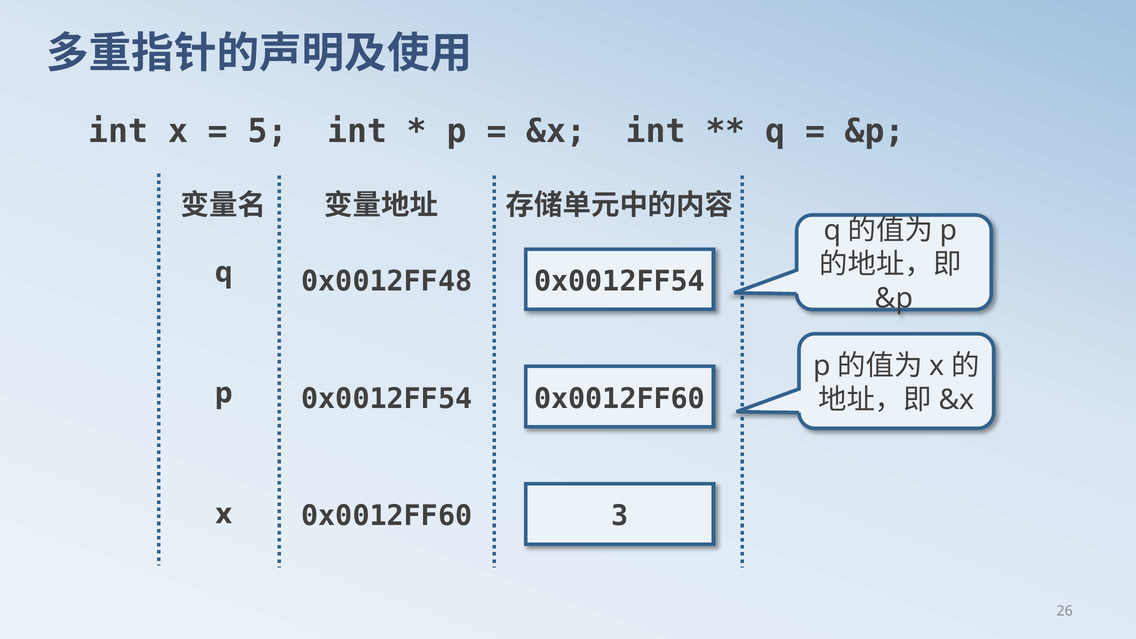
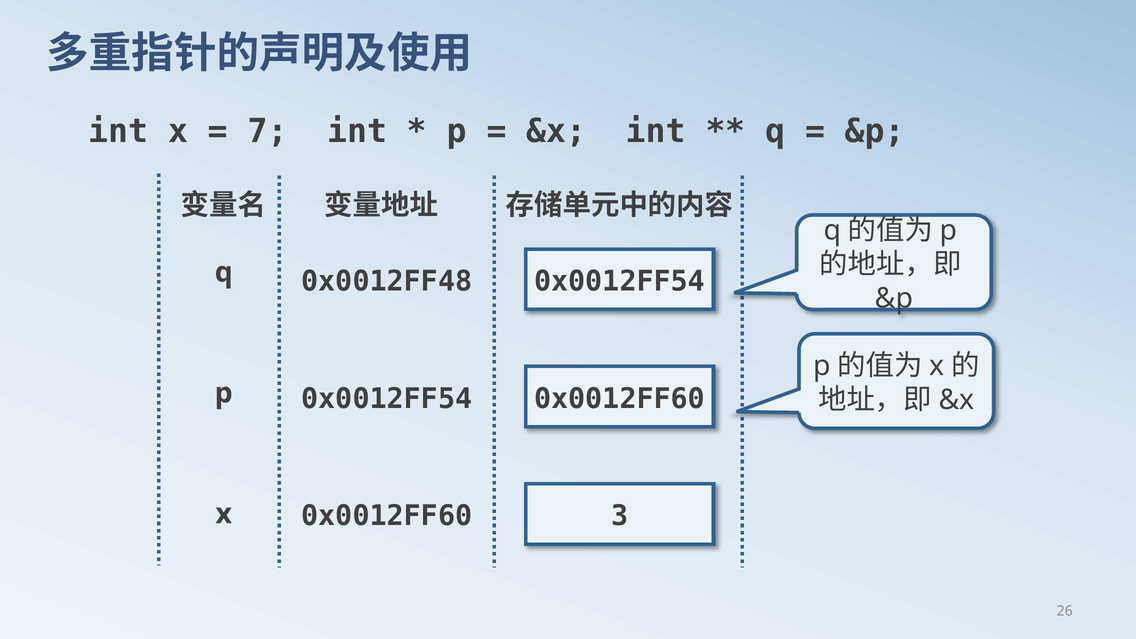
5: 5 -> 7
